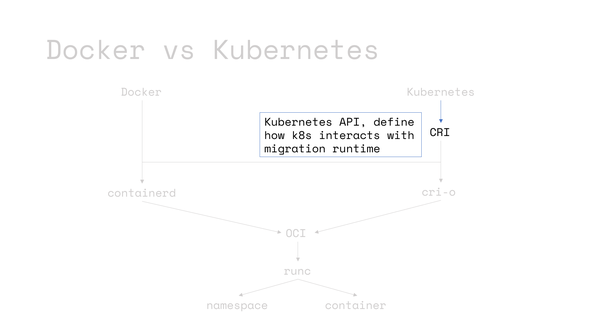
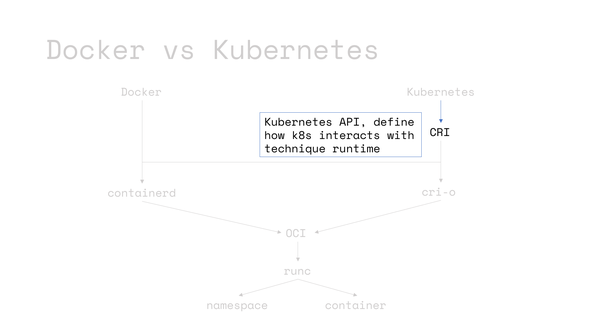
migration: migration -> technique
